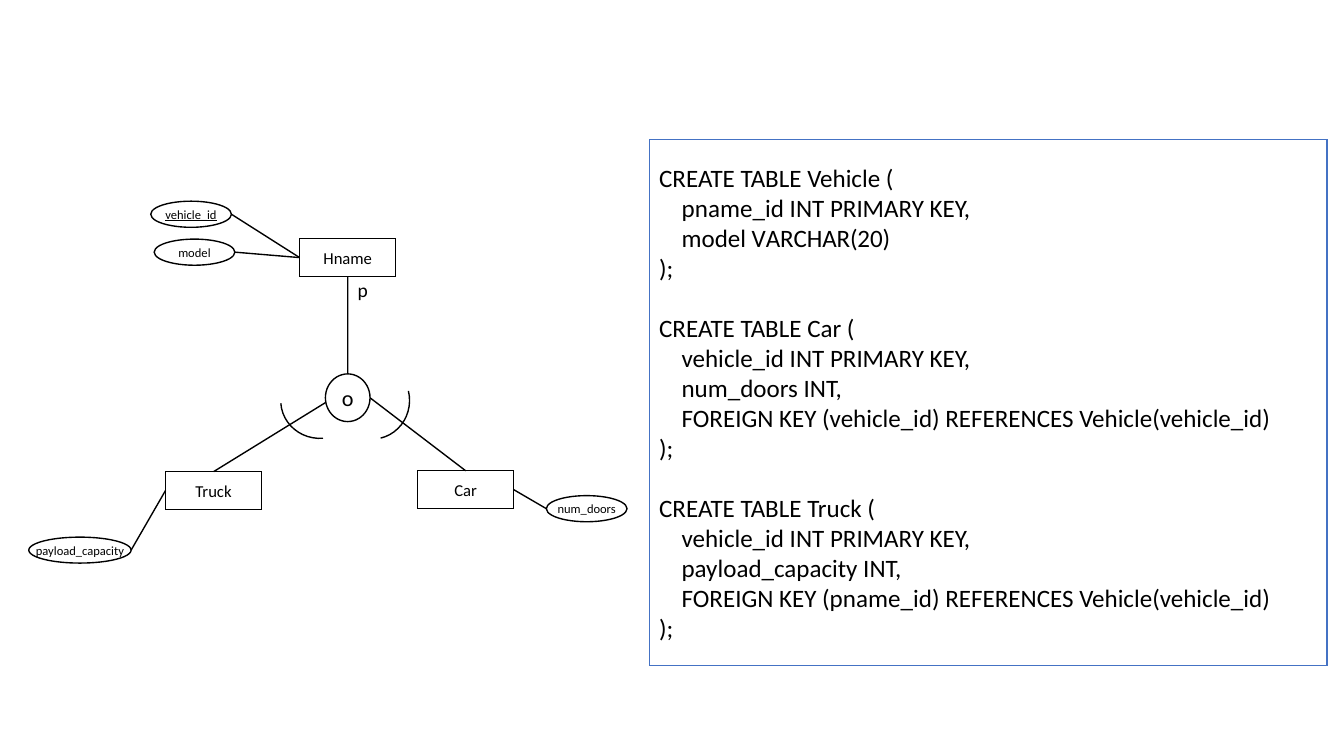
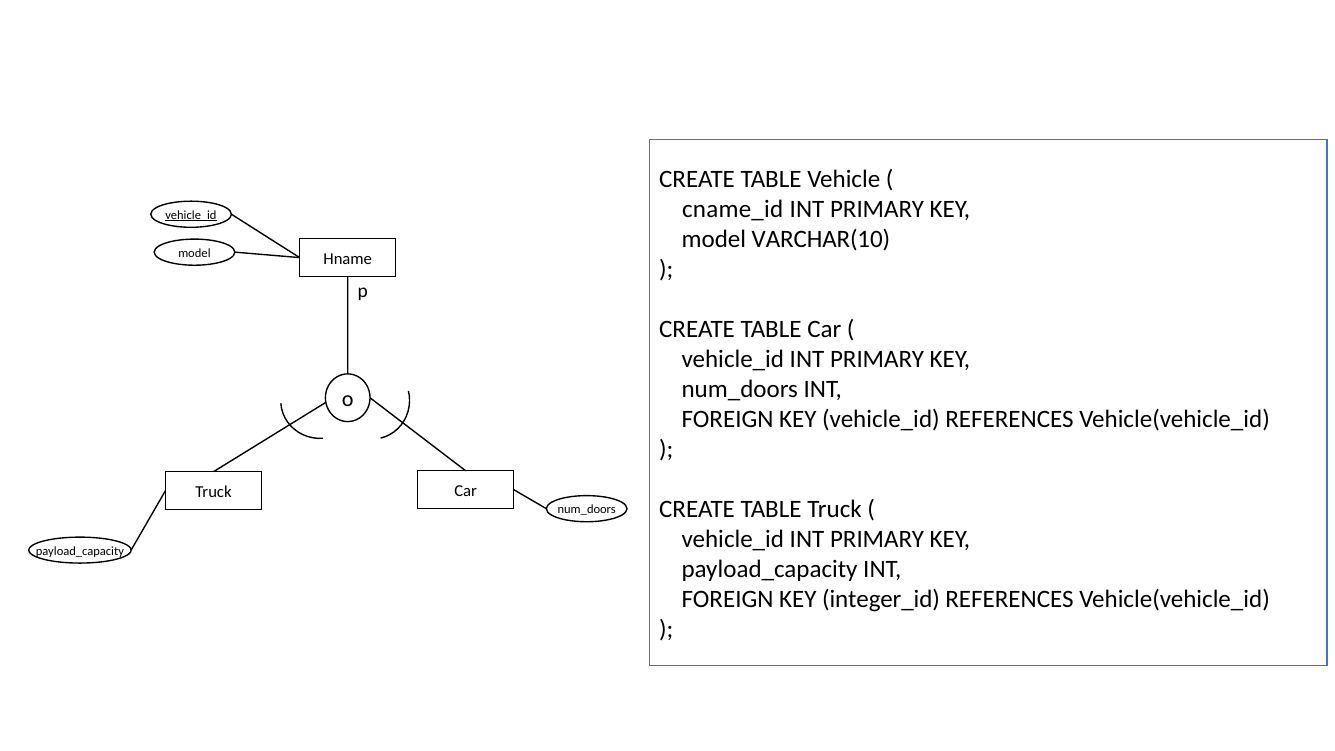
pname_id at (733, 209): pname_id -> cname_id
VARCHAR(20: VARCHAR(20 -> VARCHAR(10
KEY pname_id: pname_id -> integer_id
